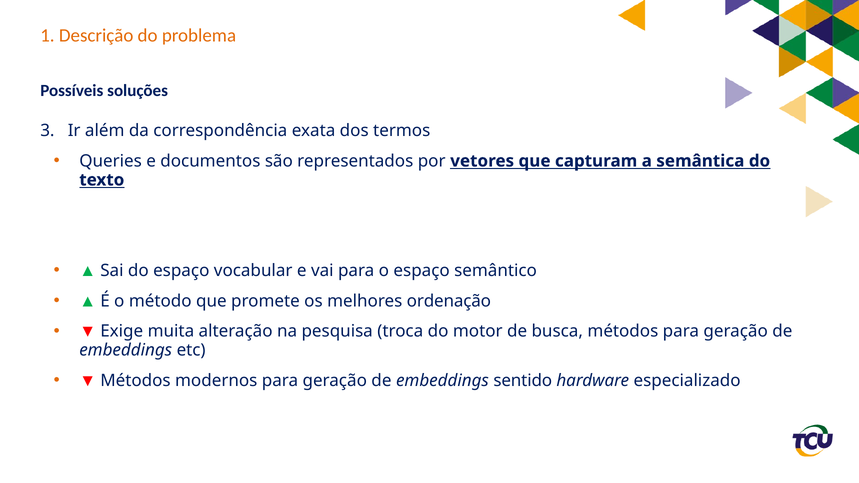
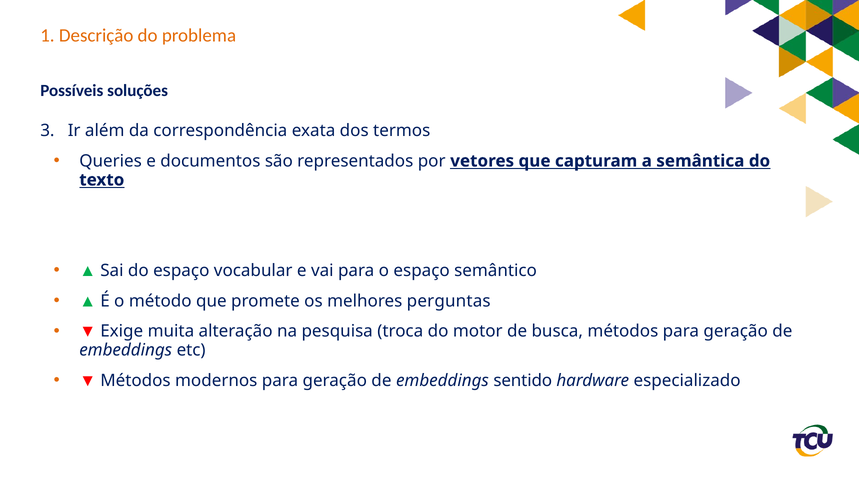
ordenação: ordenação -> perguntas
